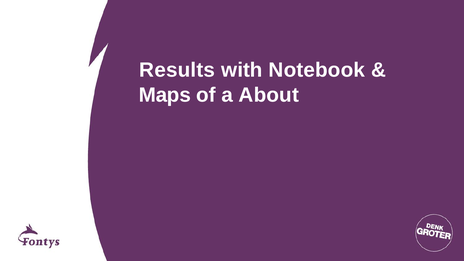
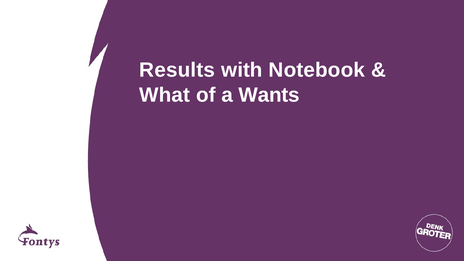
Maps: Maps -> What
About: About -> Wants
